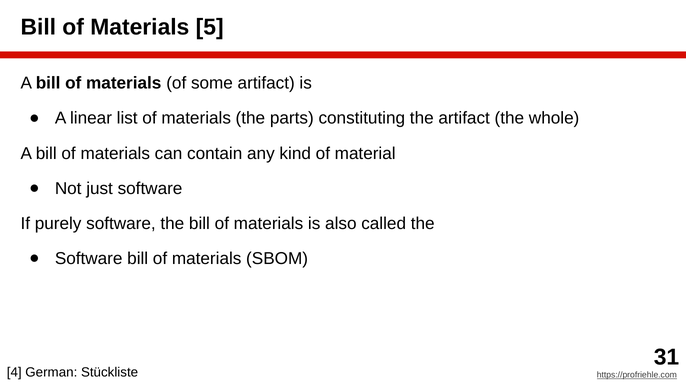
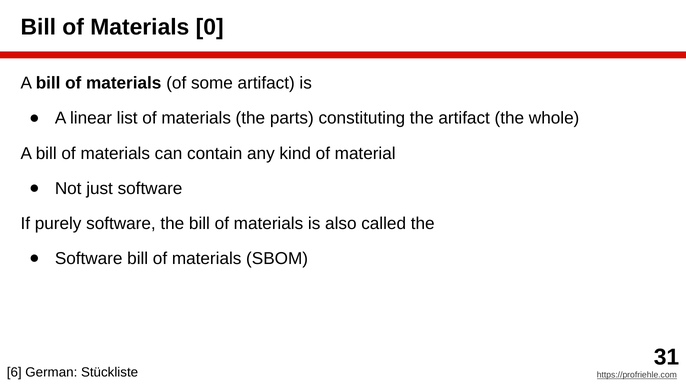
5: 5 -> 0
4: 4 -> 6
